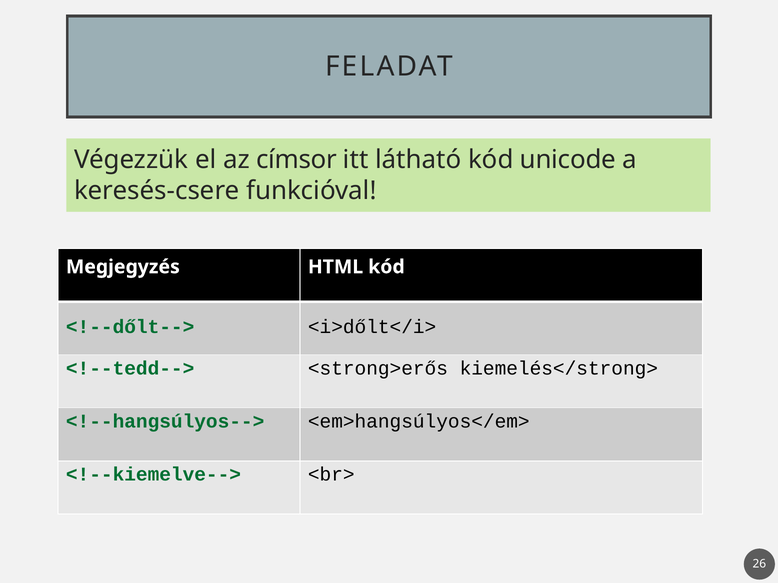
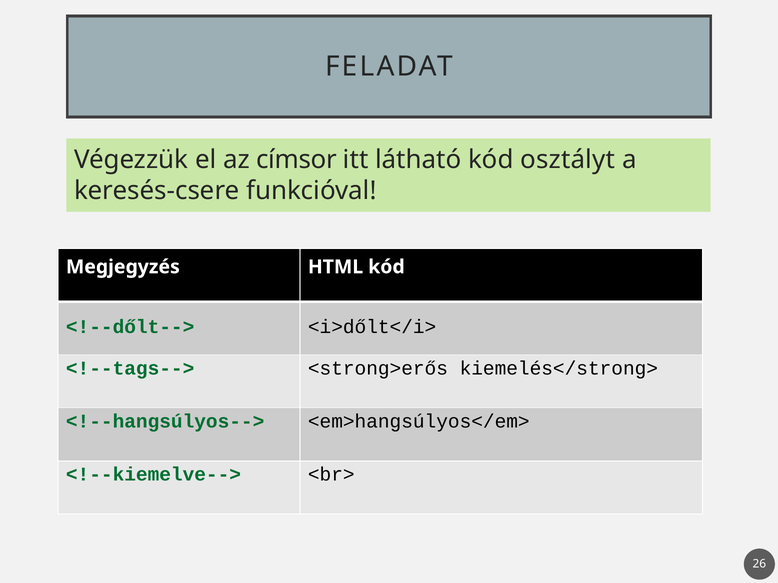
unicode: unicode -> osztályt
<!--tedd-->: <!--tedd--> -> <!--tags-->
